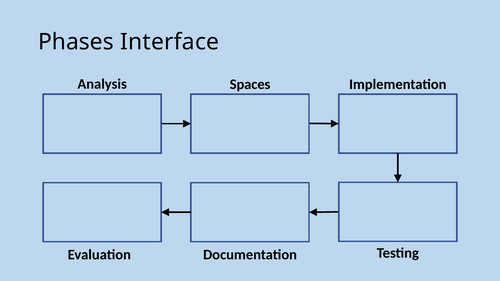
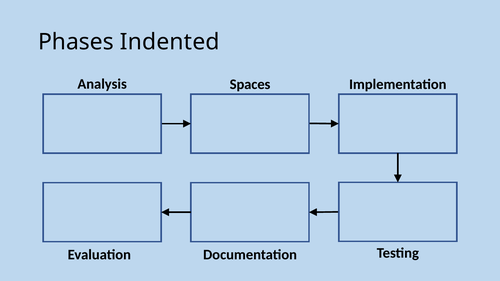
Interface: Interface -> Indented
